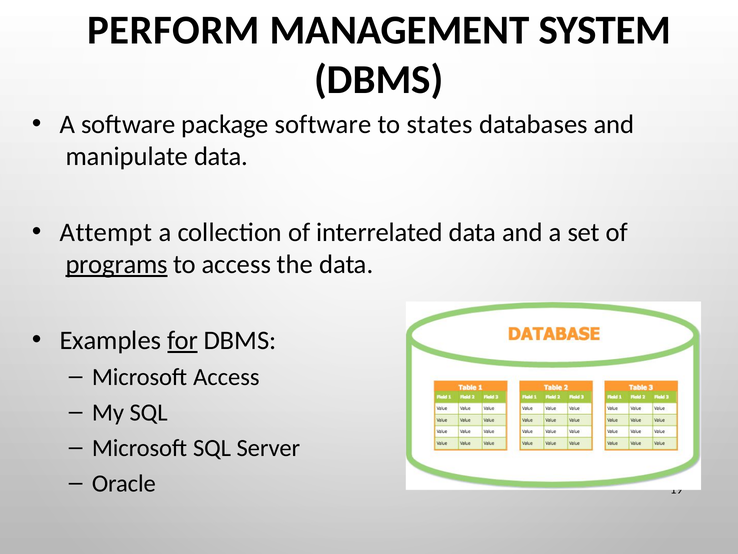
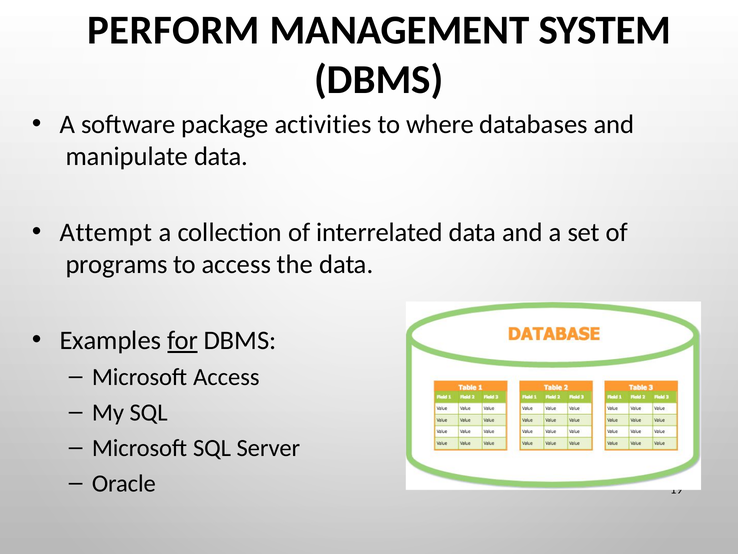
package software: software -> activities
states: states -> where
programs underline: present -> none
